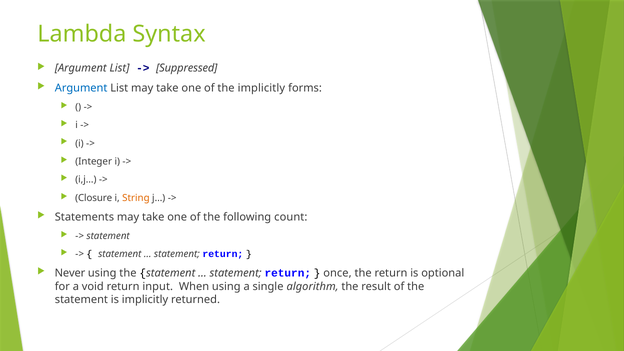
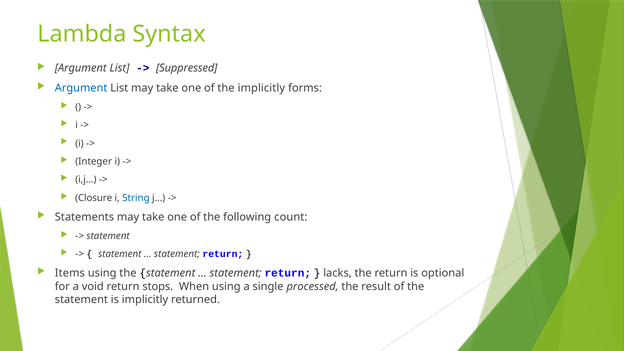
String colour: orange -> blue
Never: Never -> Items
once: once -> lacks
input: input -> stops
algorithm: algorithm -> processed
